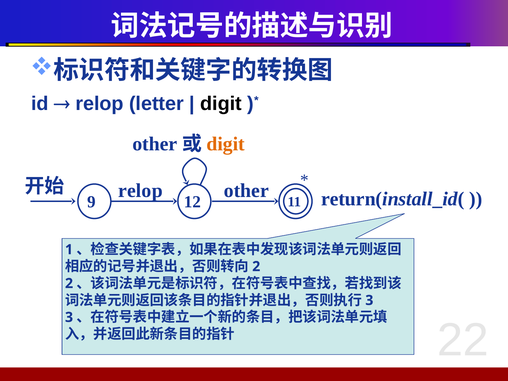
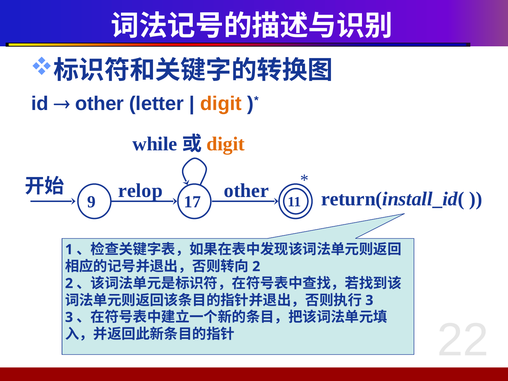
relop at (99, 104): relop -> other
digit at (221, 104) colour: black -> orange
other at (155, 144): other -> while
12: 12 -> 17
